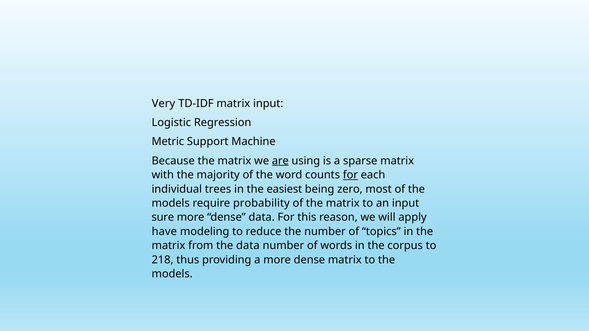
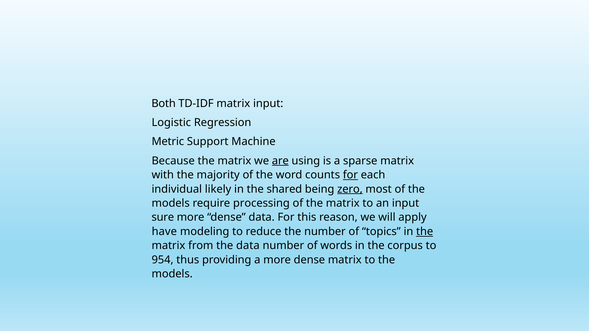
Very: Very -> Both
trees: trees -> likely
easiest: easiest -> shared
zero underline: none -> present
probability: probability -> processing
the at (425, 232) underline: none -> present
218: 218 -> 954
